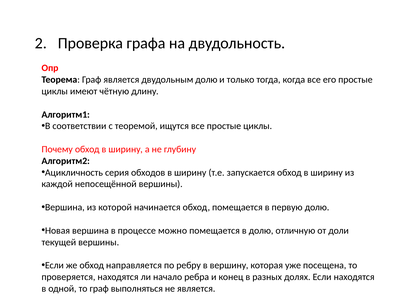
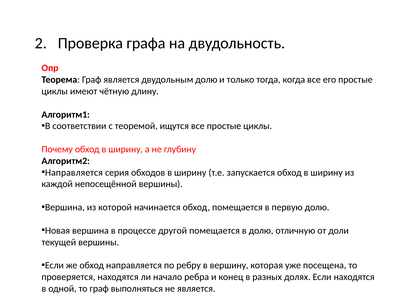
Ацикличность at (74, 172): Ацикличность -> Направляется
можно: можно -> другой
